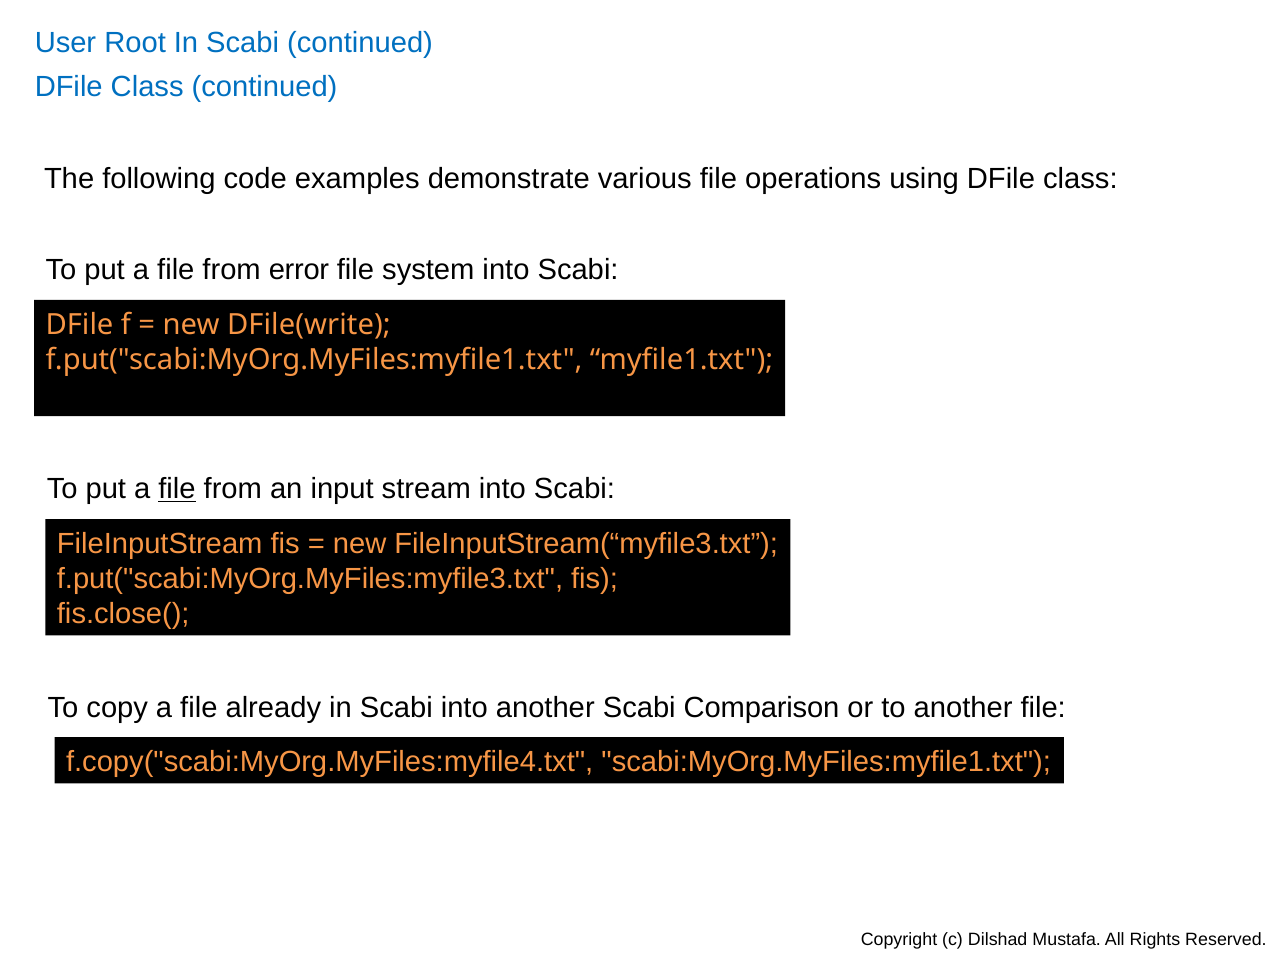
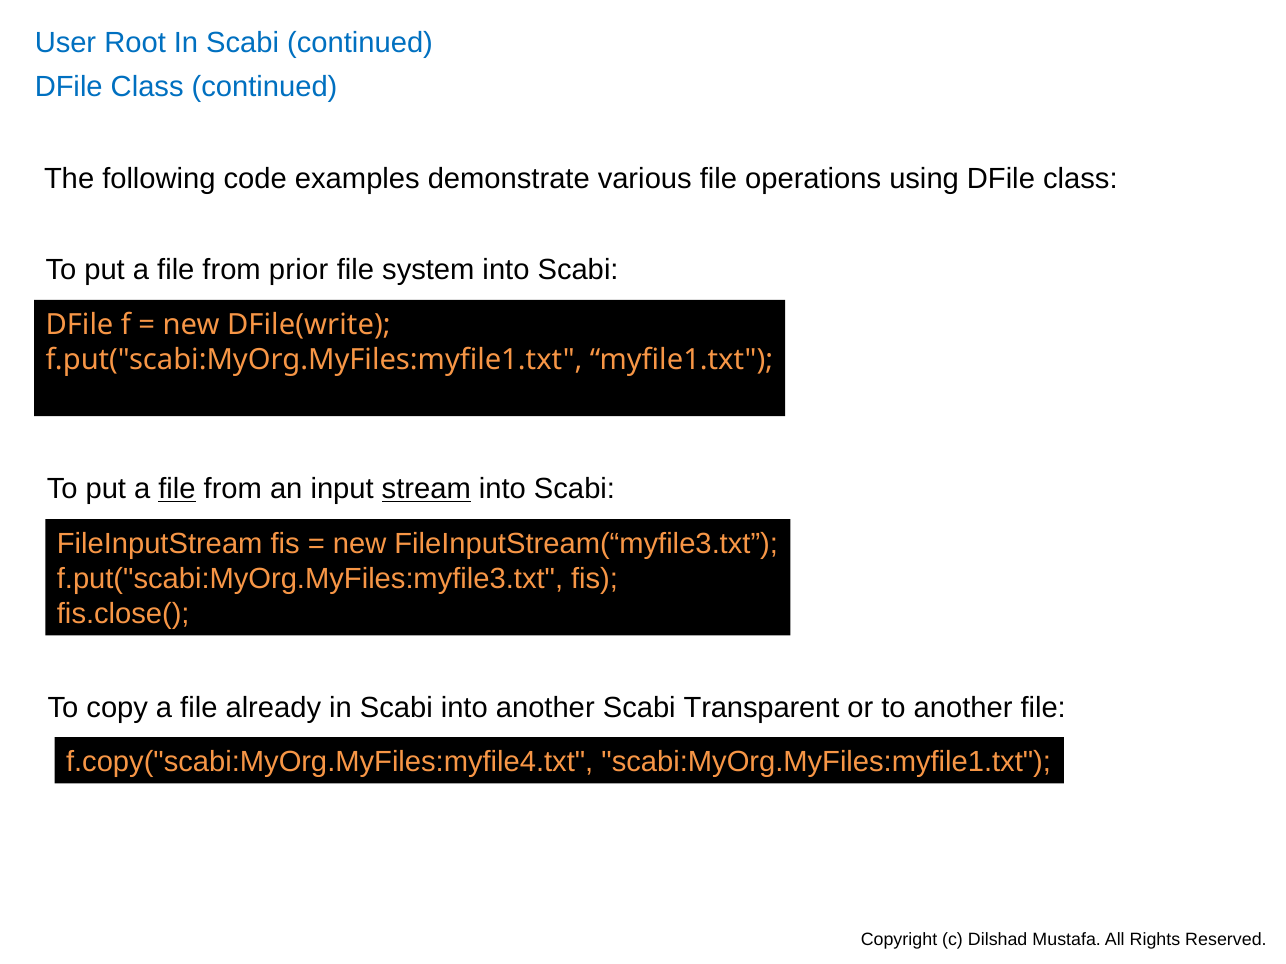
error: error -> prior
stream underline: none -> present
Comparison: Comparison -> Transparent
